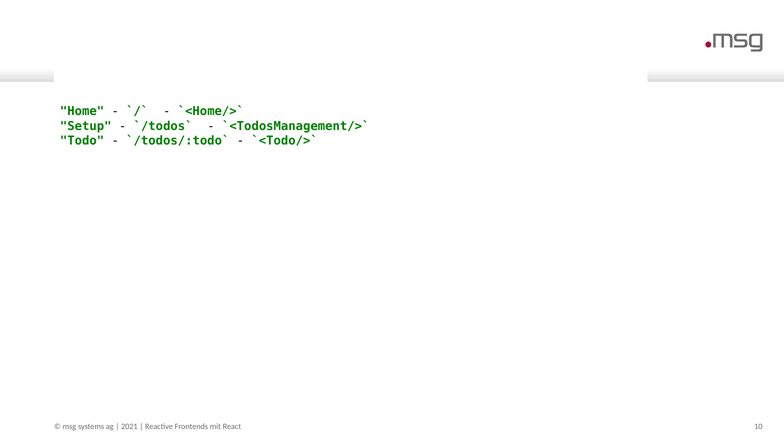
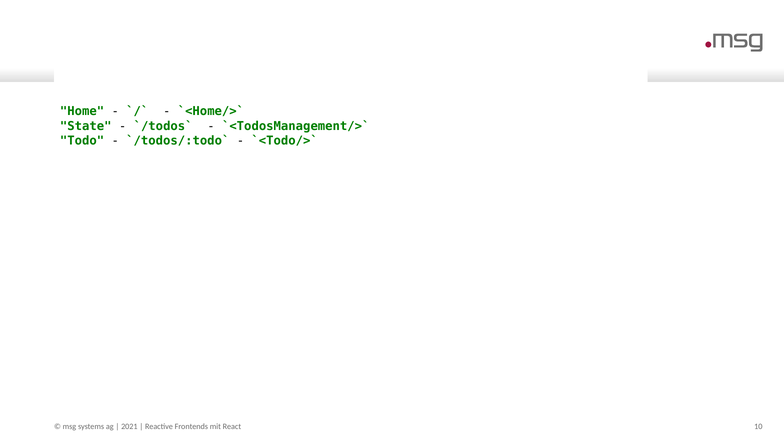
Setup: Setup -> State
